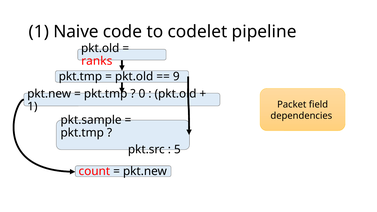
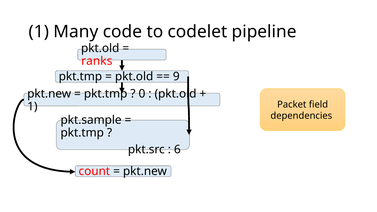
Naive: Naive -> Many
5: 5 -> 6
